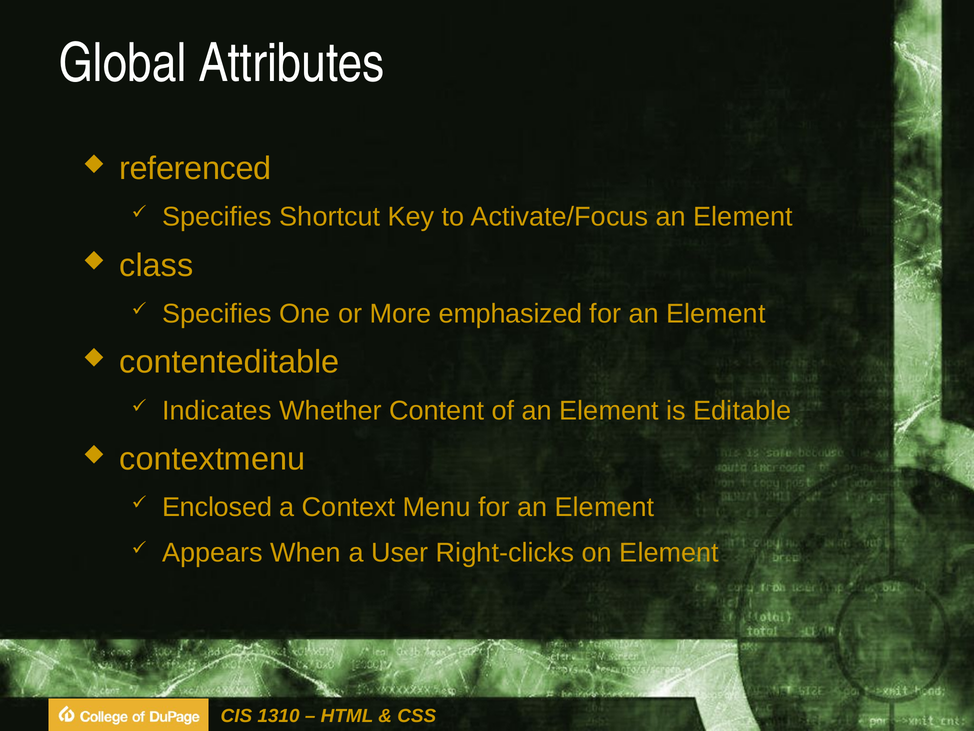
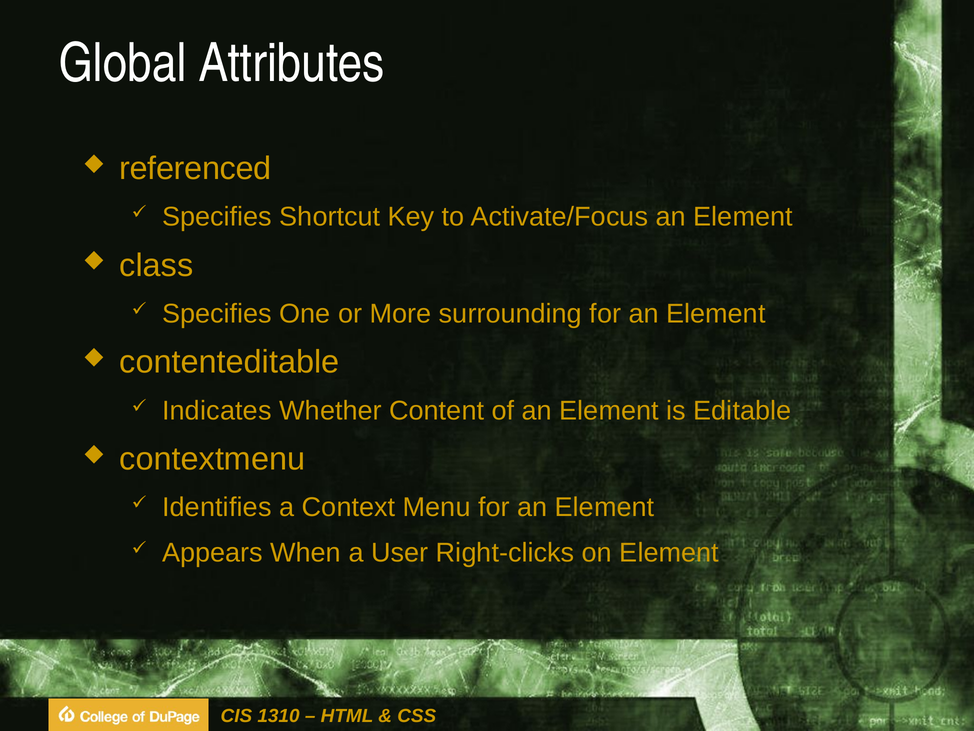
emphasized: emphasized -> surrounding
Enclosed: Enclosed -> Identifies
